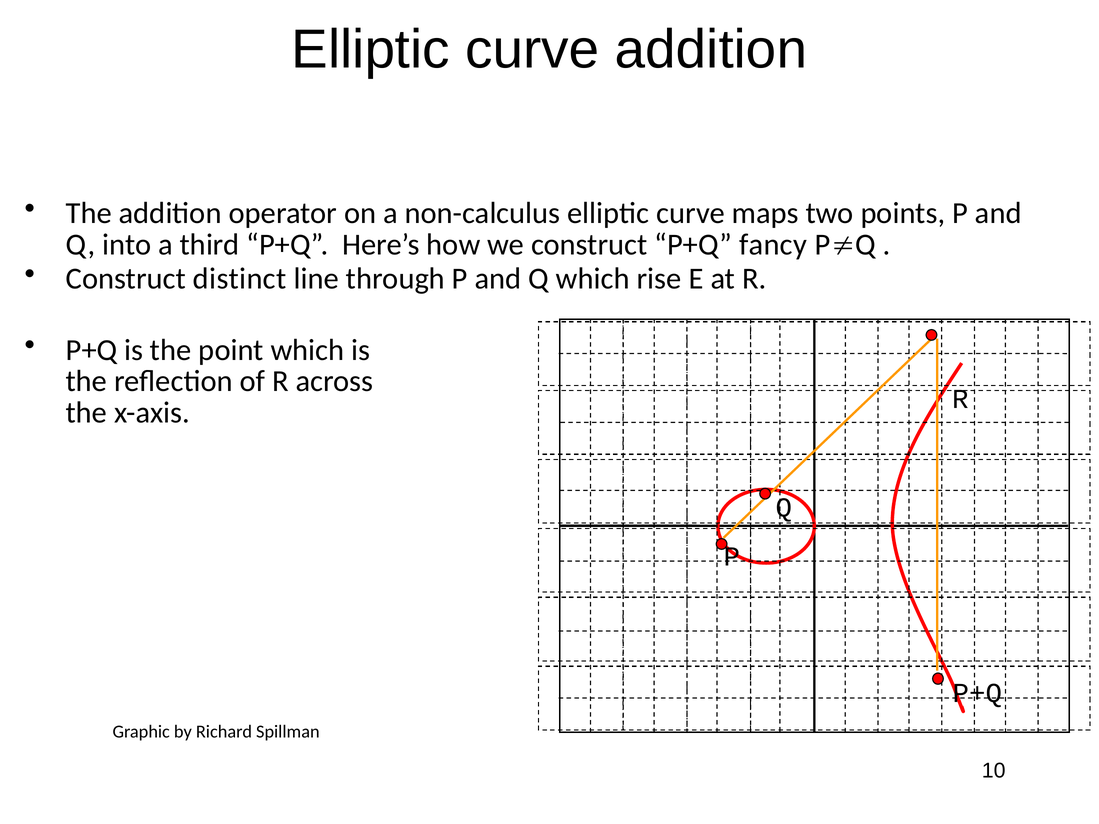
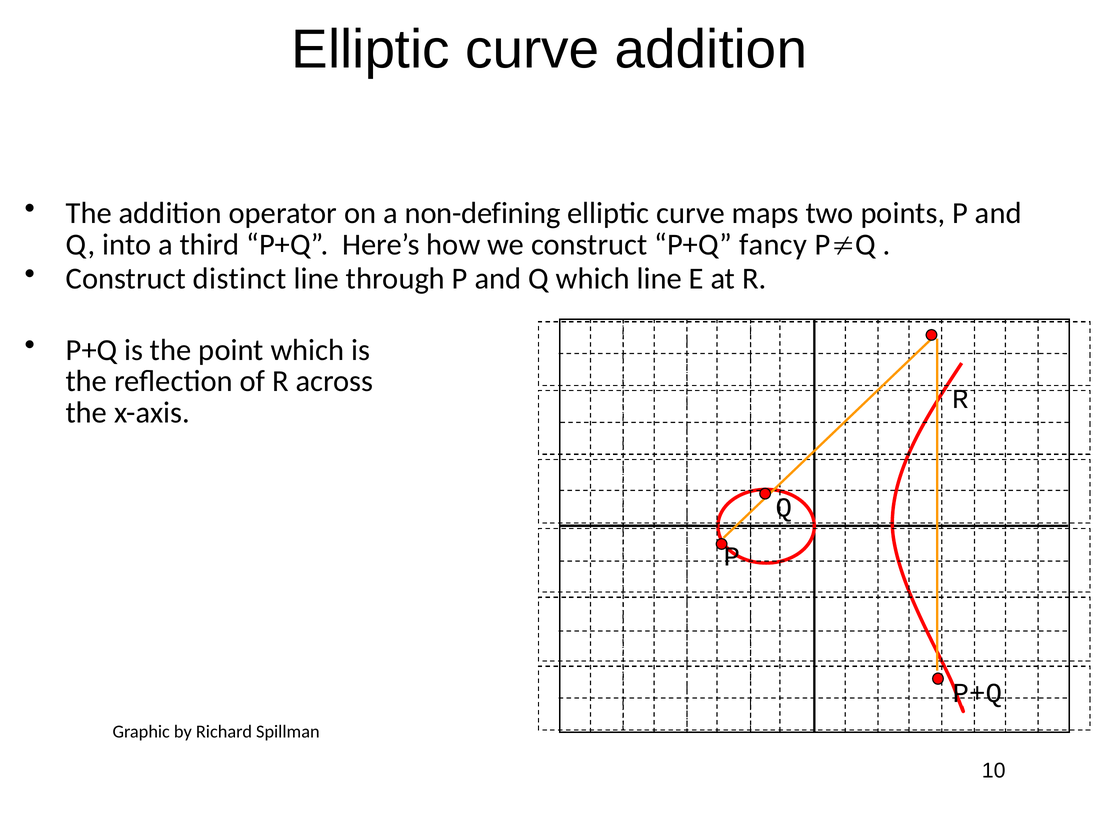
non-calculus: non-calculus -> non-defining
which rise: rise -> line
